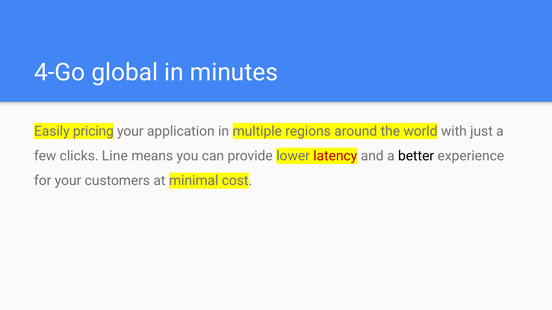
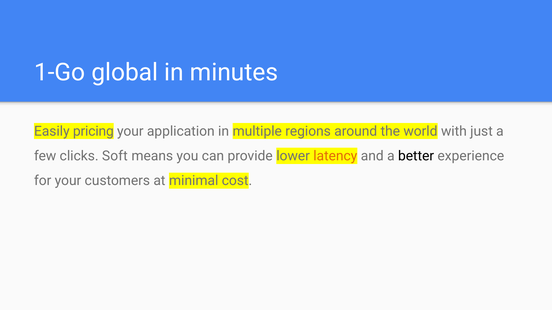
4-Go: 4-Go -> 1-Go
Line: Line -> Soft
latency colour: red -> orange
